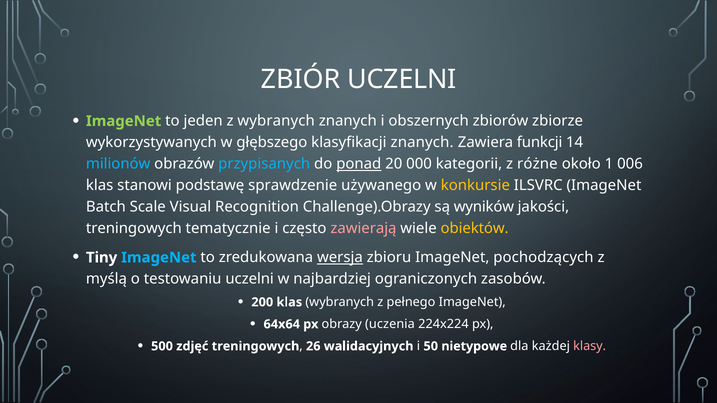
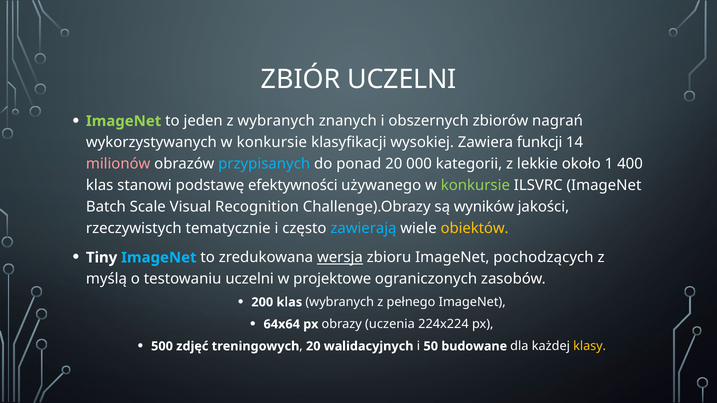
zbiorze: zbiorze -> nagrań
wykorzystywanych w głębszego: głębszego -> konkursie
klasyfikacji znanych: znanych -> wysokiej
milionów colour: light blue -> pink
ponad underline: present -> none
różne: różne -> lekkie
006: 006 -> 400
sprawdzenie: sprawdzenie -> efektywności
konkursie at (475, 186) colour: yellow -> light green
treningowych at (134, 229): treningowych -> rzeczywistych
zawierają colour: pink -> light blue
najbardziej: najbardziej -> projektowe
treningowych 26: 26 -> 20
nietypowe: nietypowe -> budowane
klasy colour: pink -> yellow
